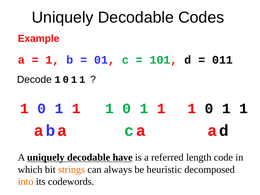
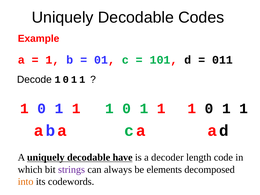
referred: referred -> decoder
strings colour: orange -> purple
heuristic: heuristic -> elements
